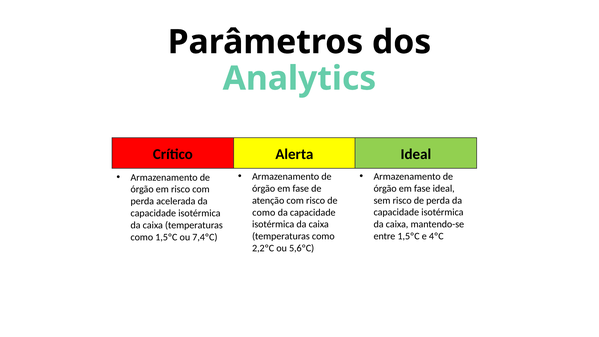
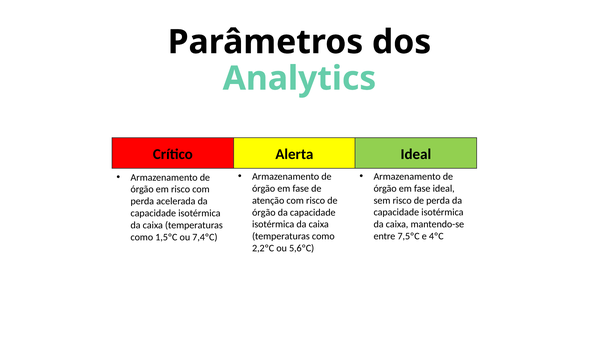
como at (264, 212): como -> órgão
entre 1,5ºC: 1,5ºC -> 7,5ºC
